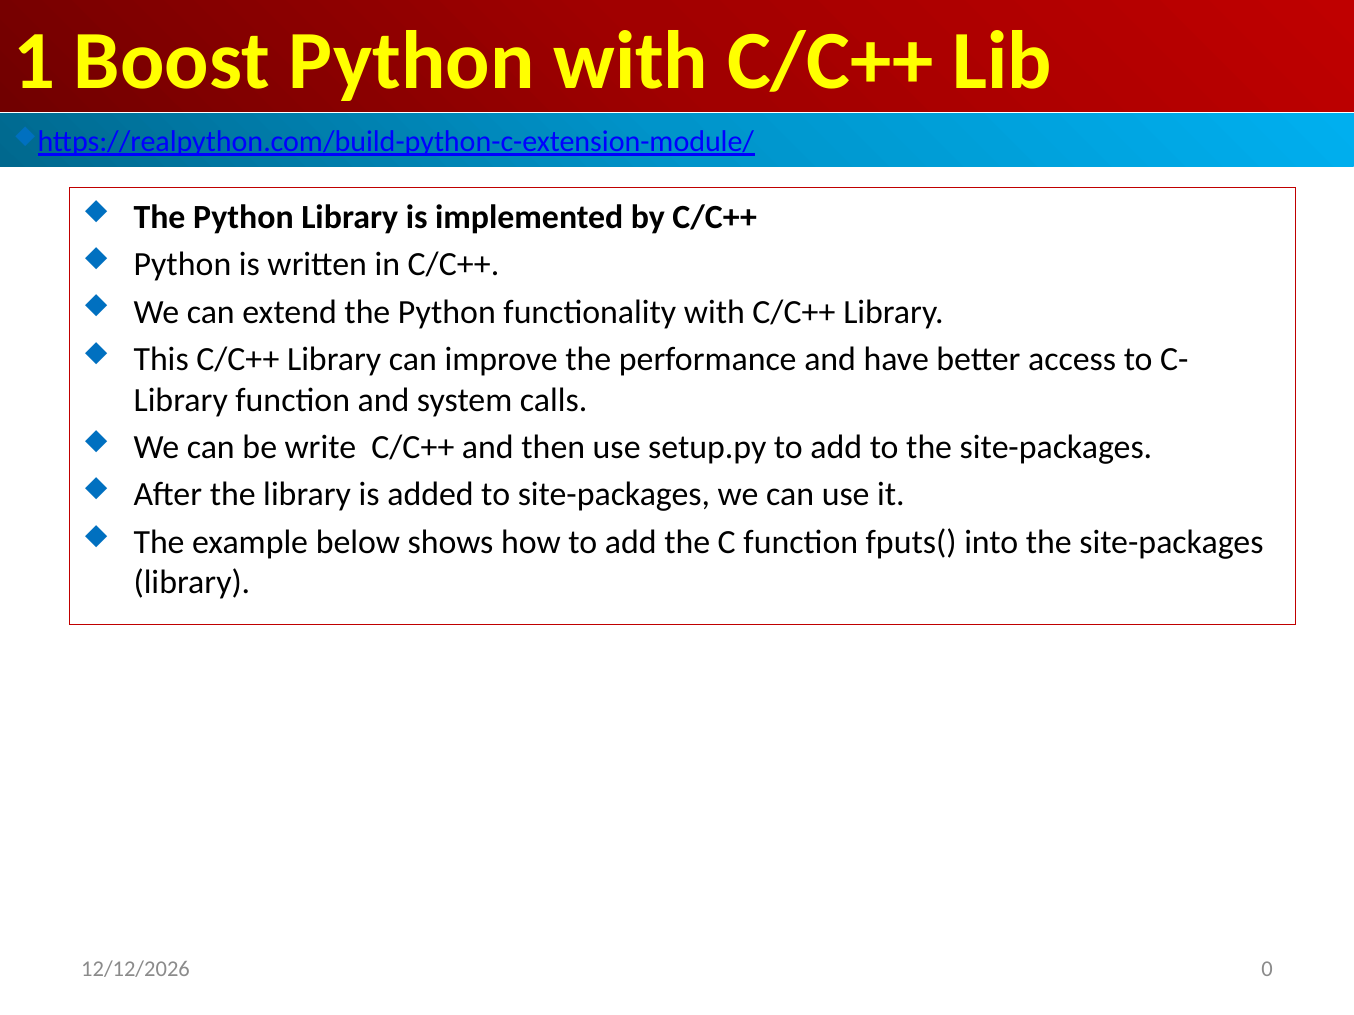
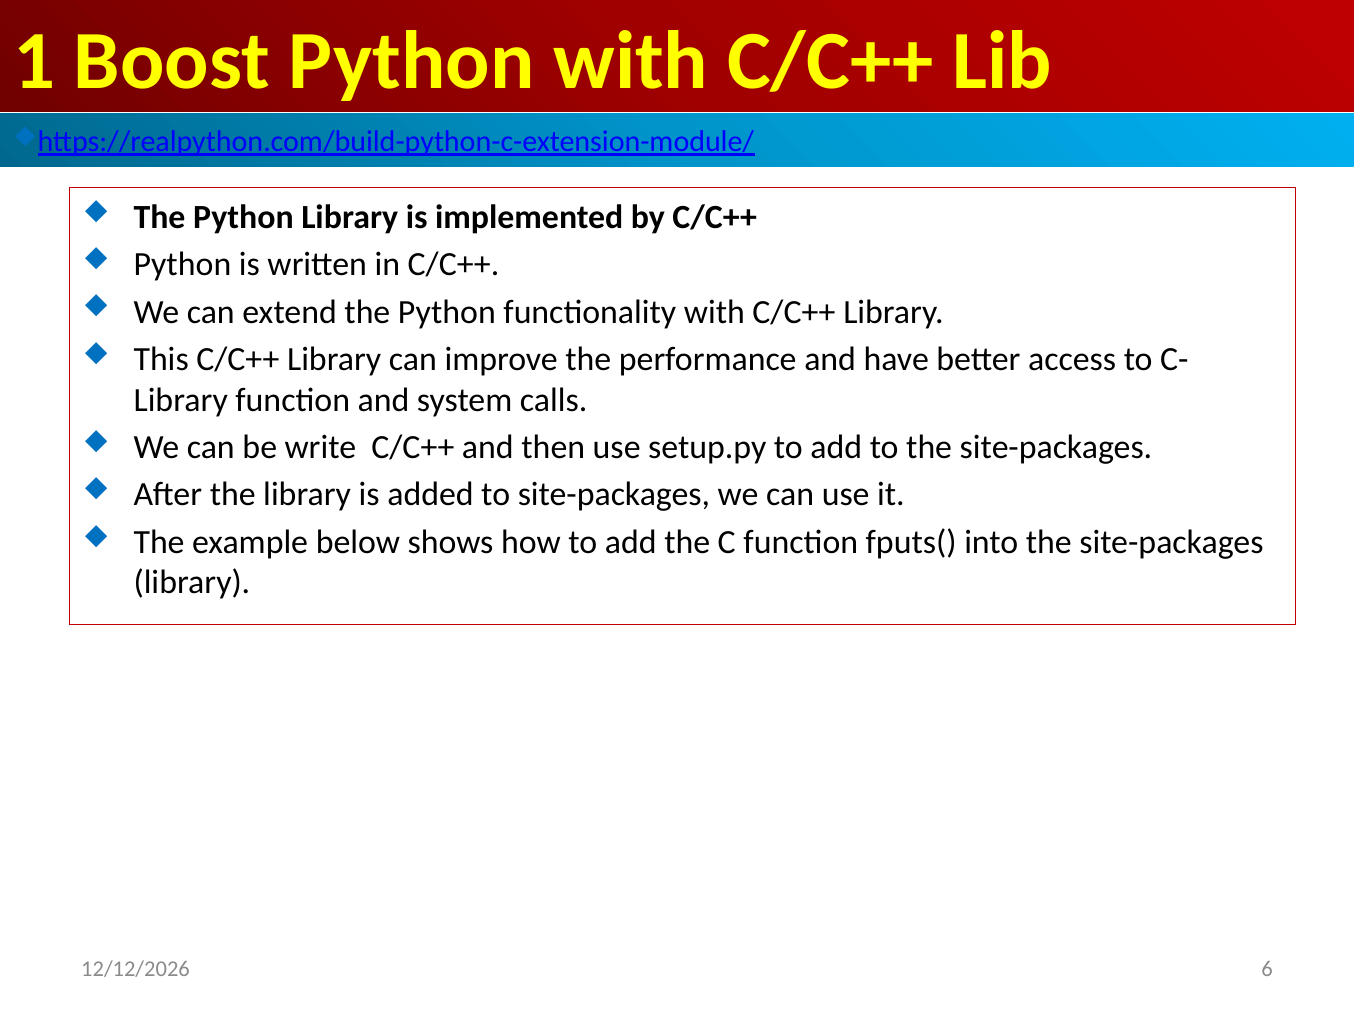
0: 0 -> 6
